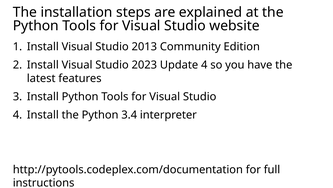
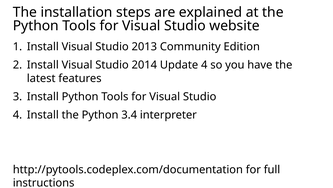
2023: 2023 -> 2014
